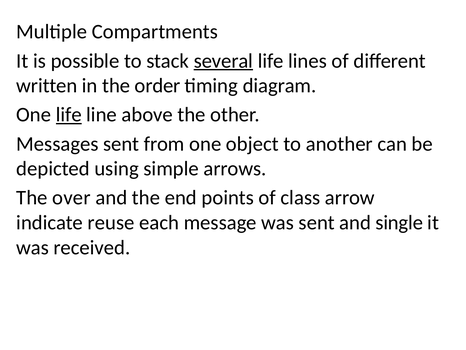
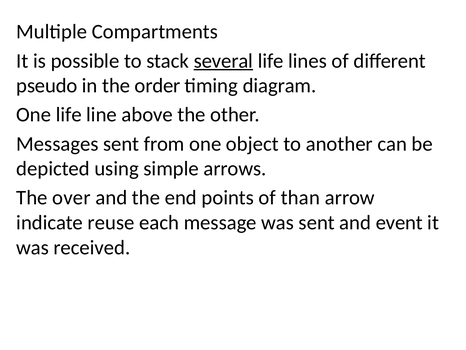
written: written -> pseudo
life at (69, 115) underline: present -> none
class: class -> than
single: single -> event
